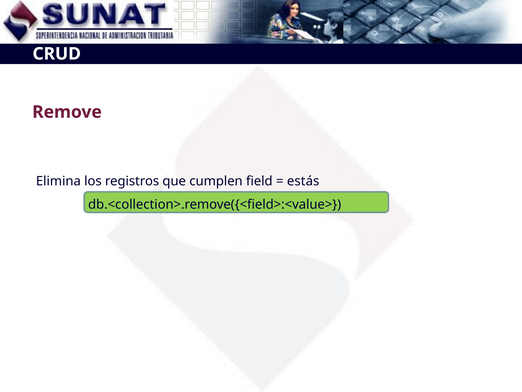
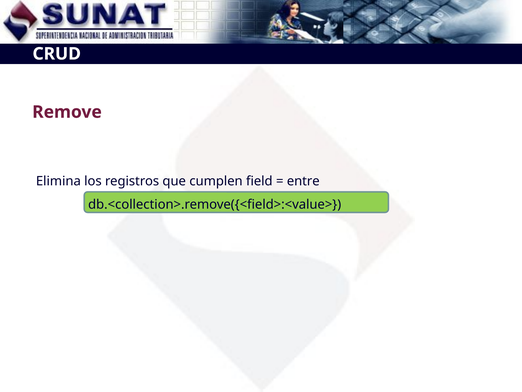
estás: estás -> entre
